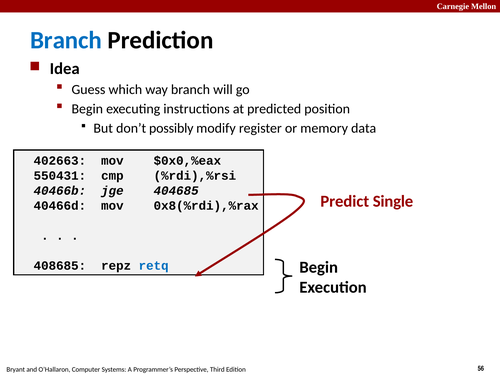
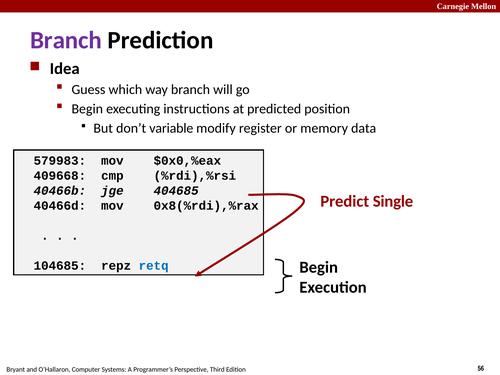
Branch at (66, 40) colour: blue -> purple
possibly: possibly -> variable
402663: 402663 -> 579983
550431: 550431 -> 409668
408685: 408685 -> 104685
